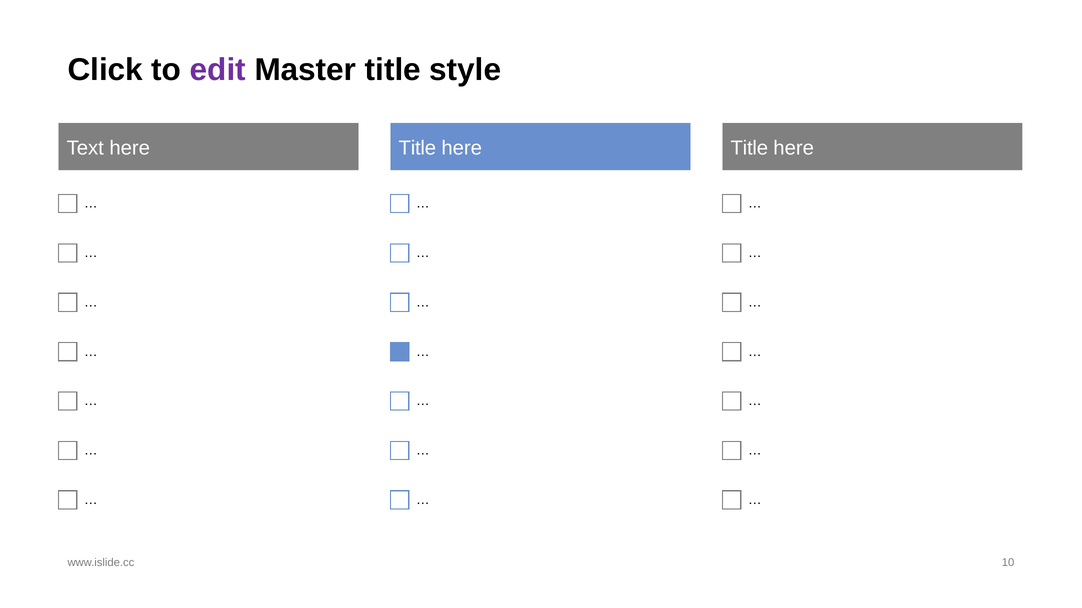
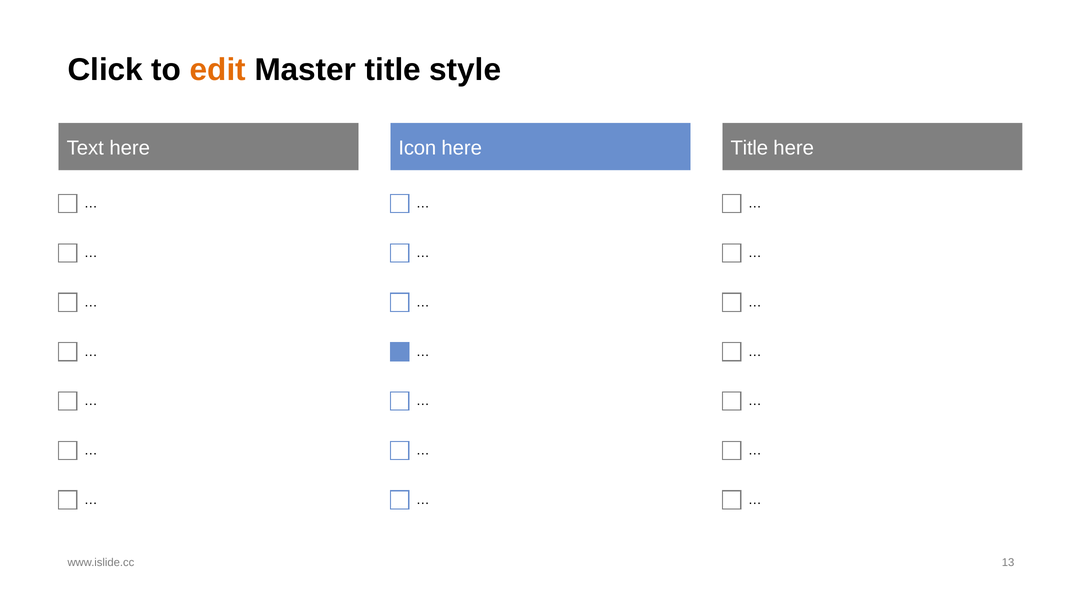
edit colour: purple -> orange
Title at (417, 148): Title -> Icon
10: 10 -> 13
